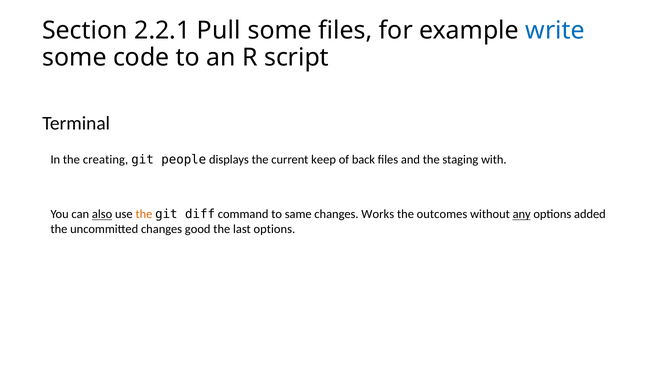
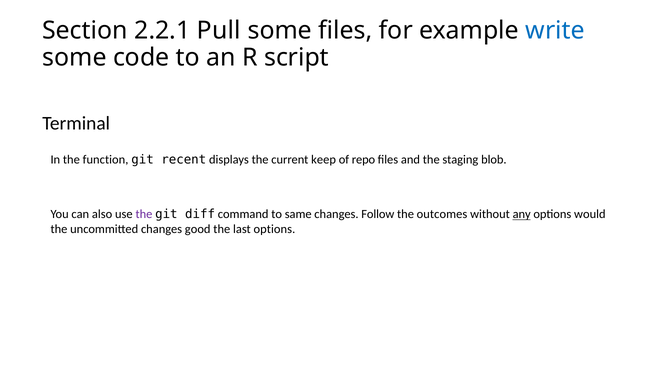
creating: creating -> function
people: people -> recent
back: back -> repo
with: with -> blob
also underline: present -> none
the at (144, 214) colour: orange -> purple
Works: Works -> Follow
added: added -> would
